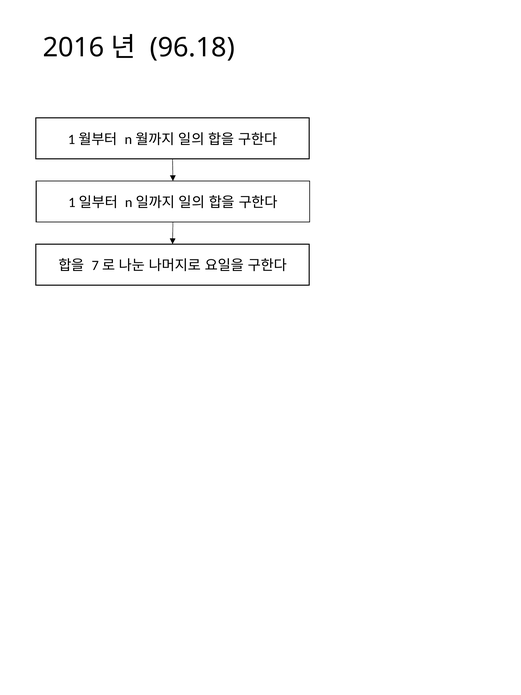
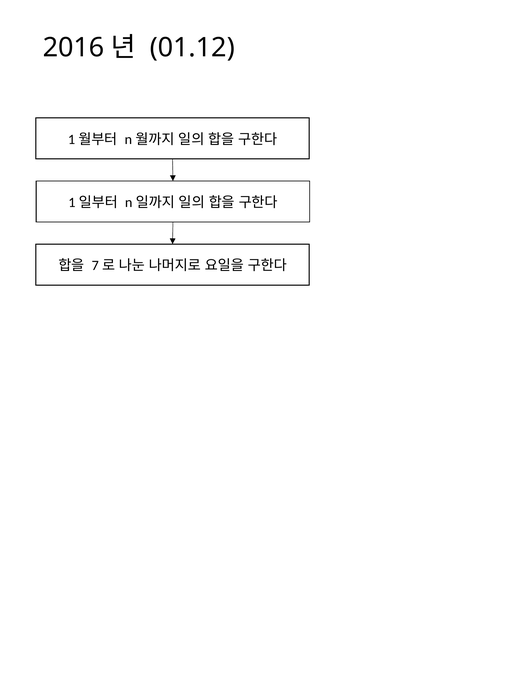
96.18: 96.18 -> 01.12
